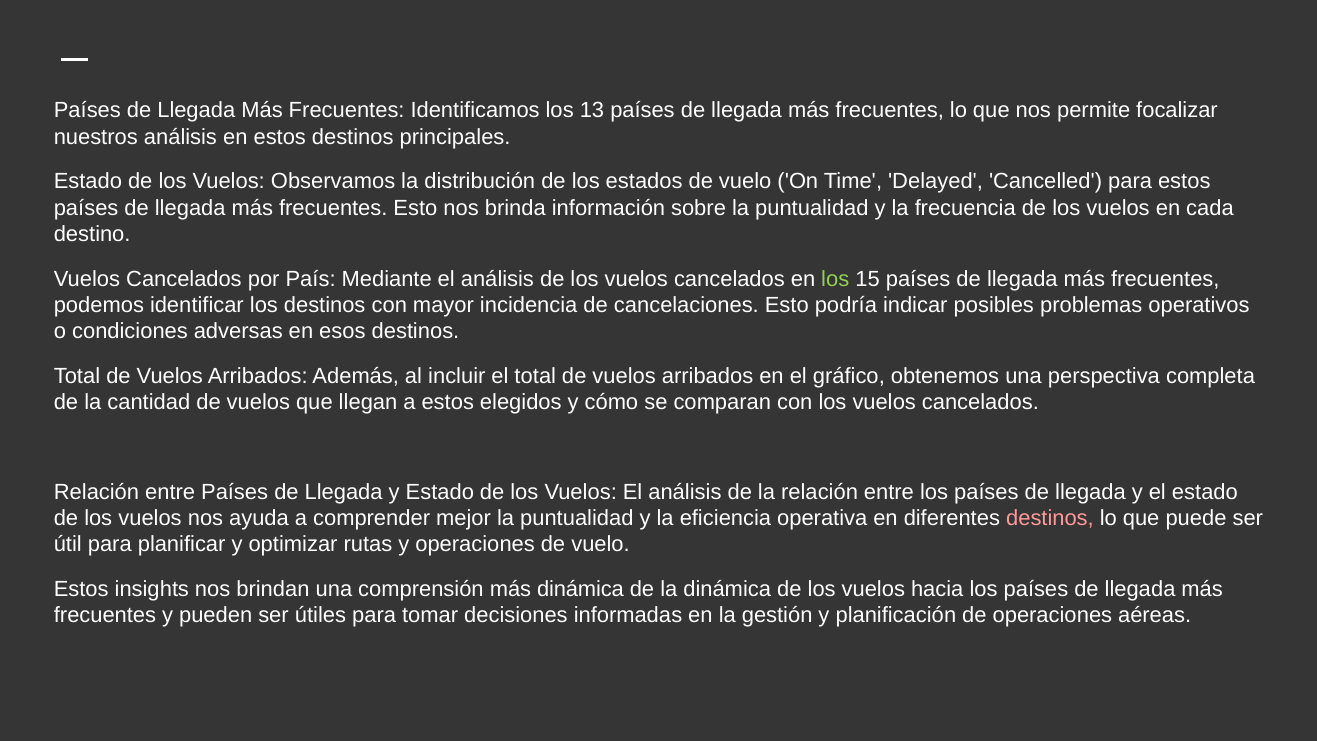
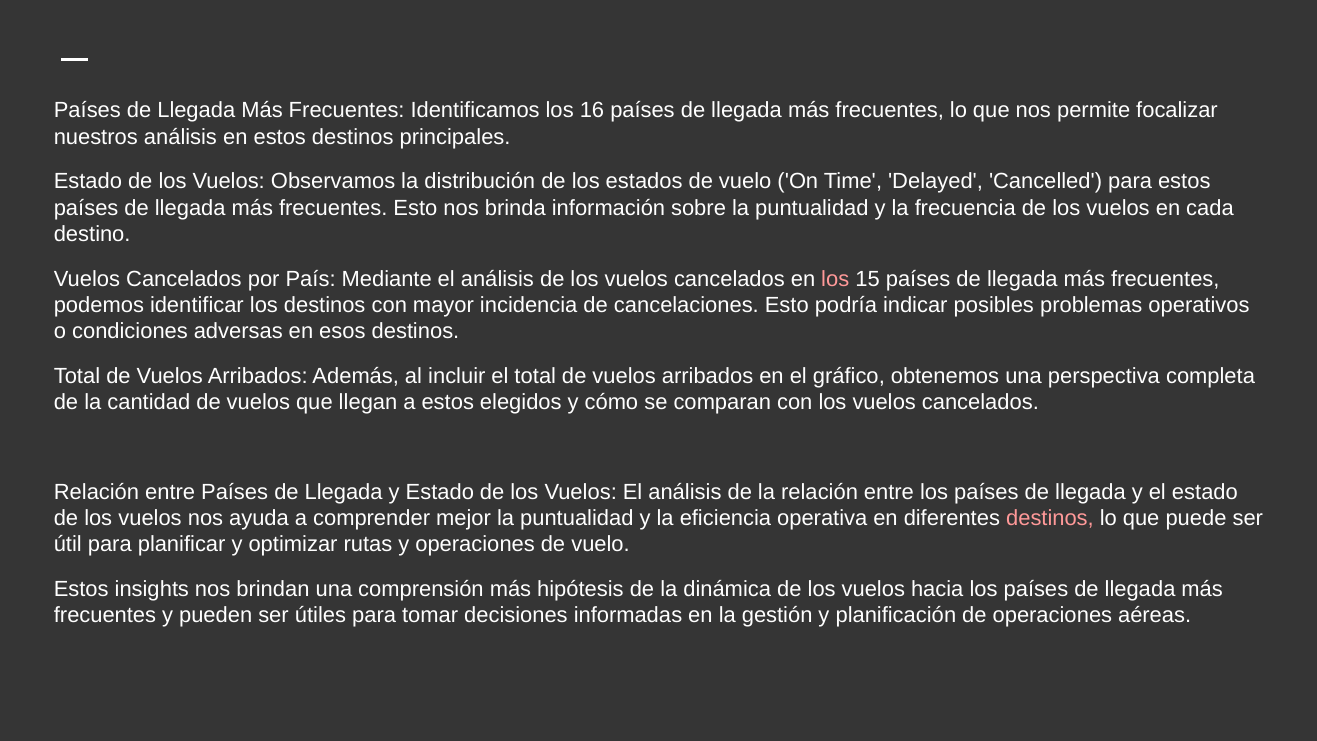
13: 13 -> 16
los at (835, 279) colour: light green -> pink
más dinámica: dinámica -> hipótesis
